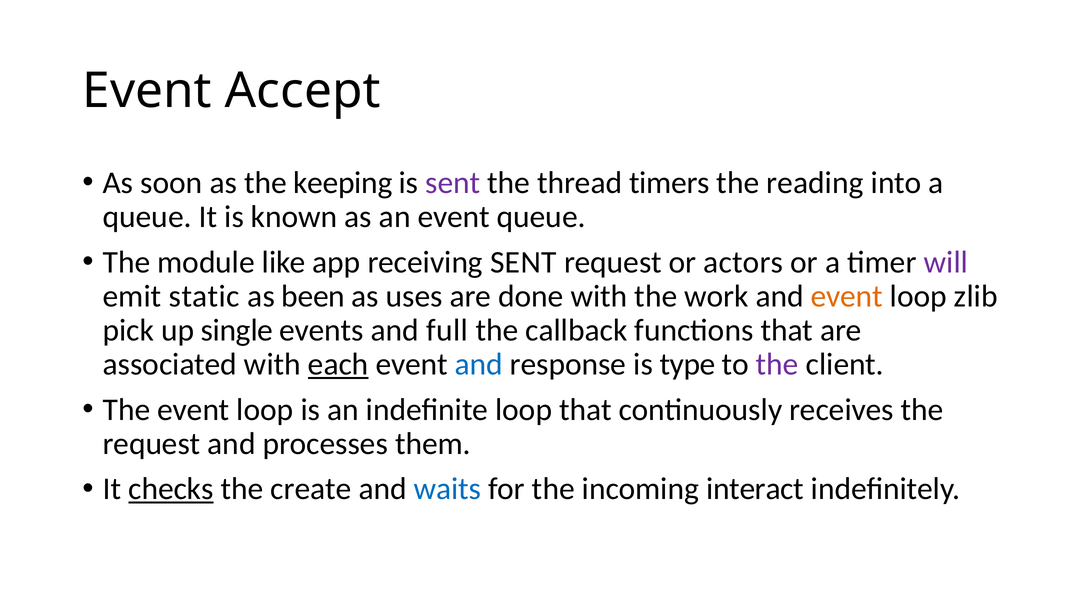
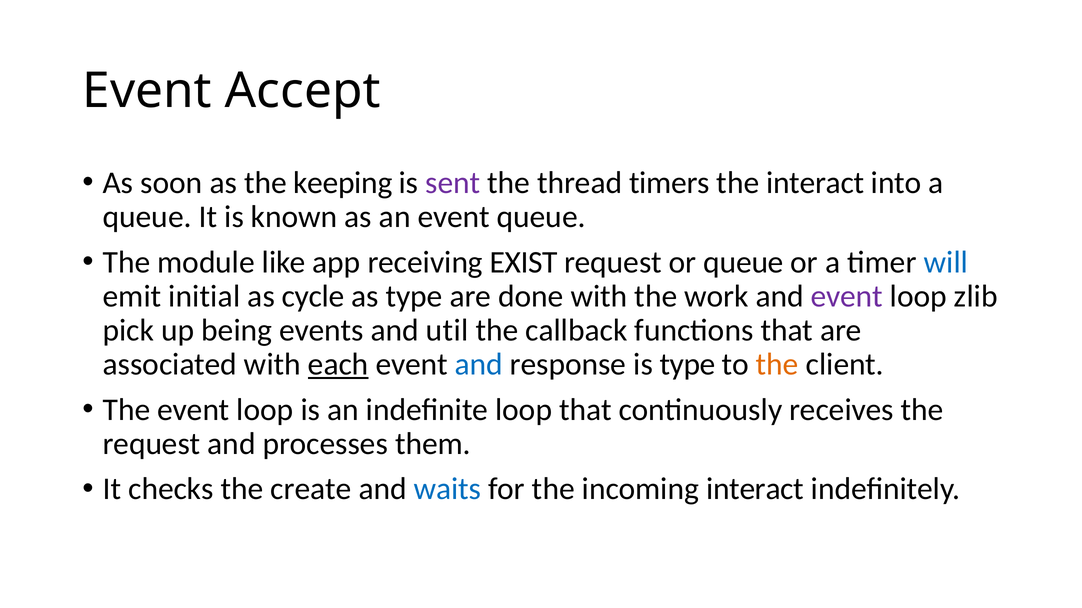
the reading: reading -> interact
receiving SENT: SENT -> EXIST
or actors: actors -> queue
will colour: purple -> blue
static: static -> initial
been: been -> cycle
as uses: uses -> type
event at (847, 296) colour: orange -> purple
single: single -> being
full: full -> util
the at (777, 365) colour: purple -> orange
checks underline: present -> none
